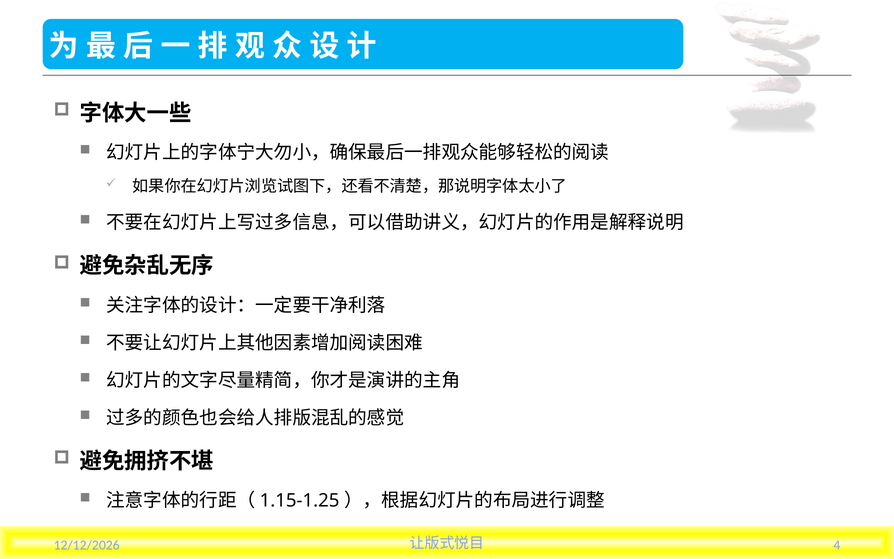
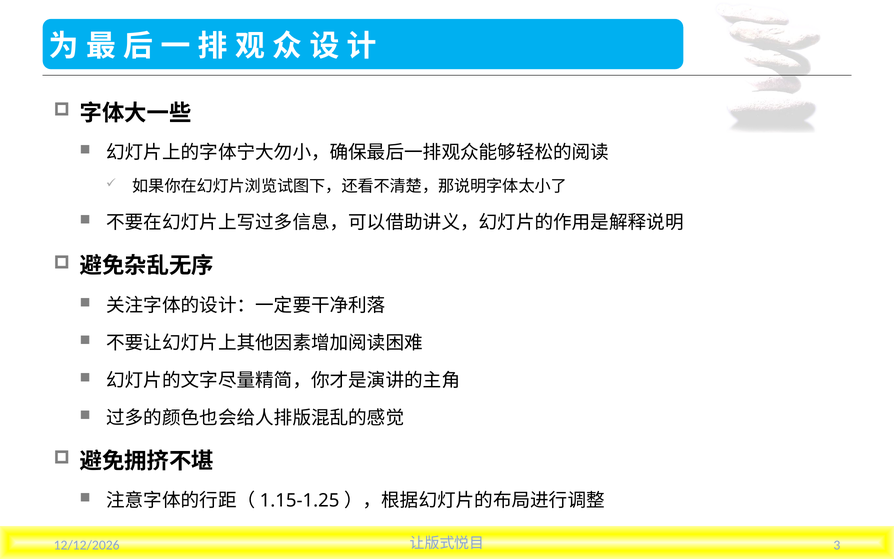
4: 4 -> 3
